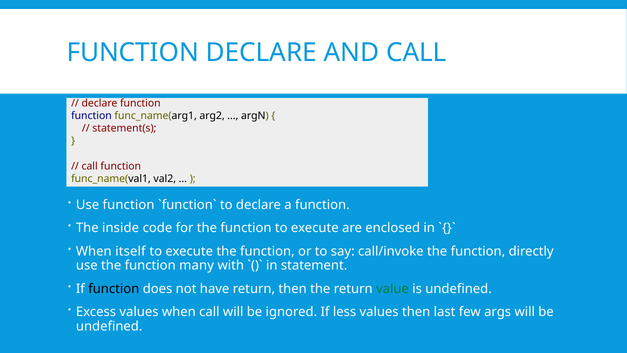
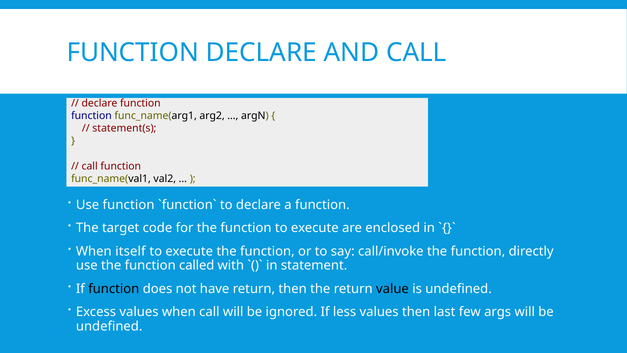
inside: inside -> target
many: many -> called
value colour: green -> black
